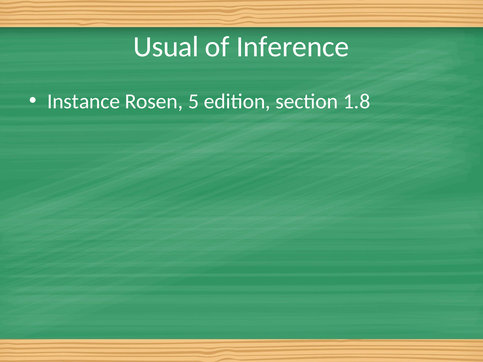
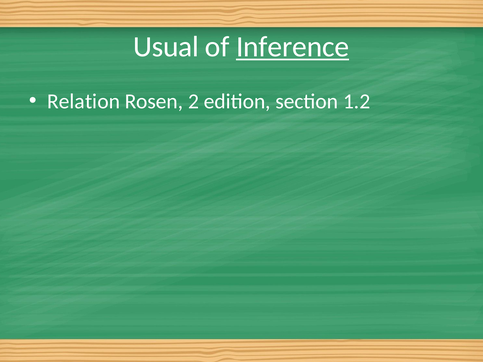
Inference underline: none -> present
Instance: Instance -> Relation
5: 5 -> 2
1.8: 1.8 -> 1.2
